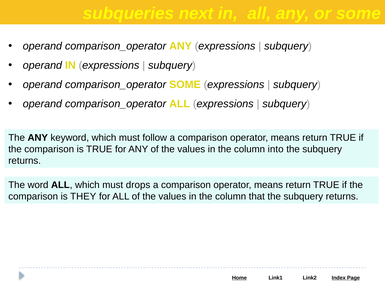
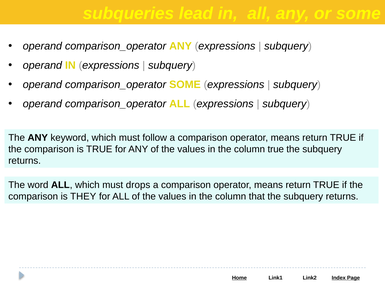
next: next -> lead
column into: into -> true
